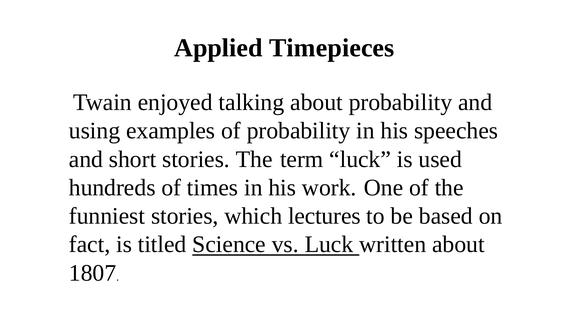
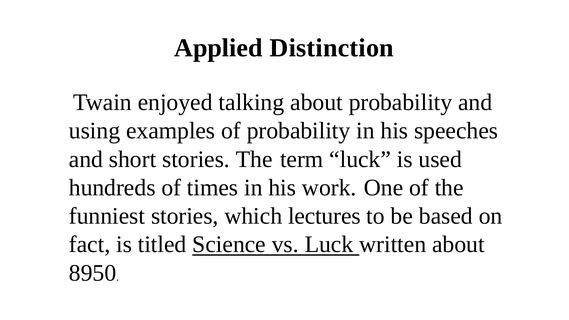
Timepieces: Timepieces -> Distinction
1807: 1807 -> 8950
